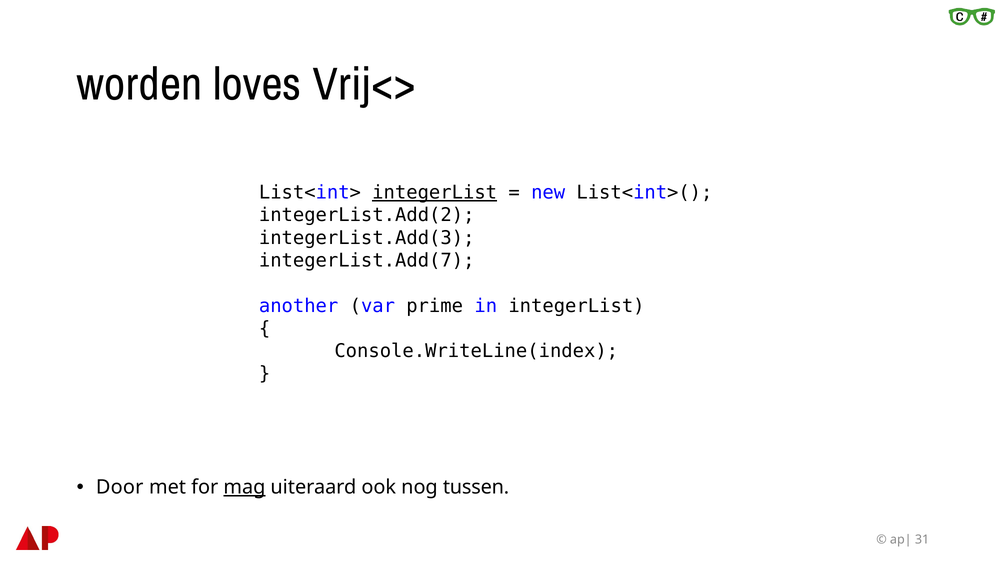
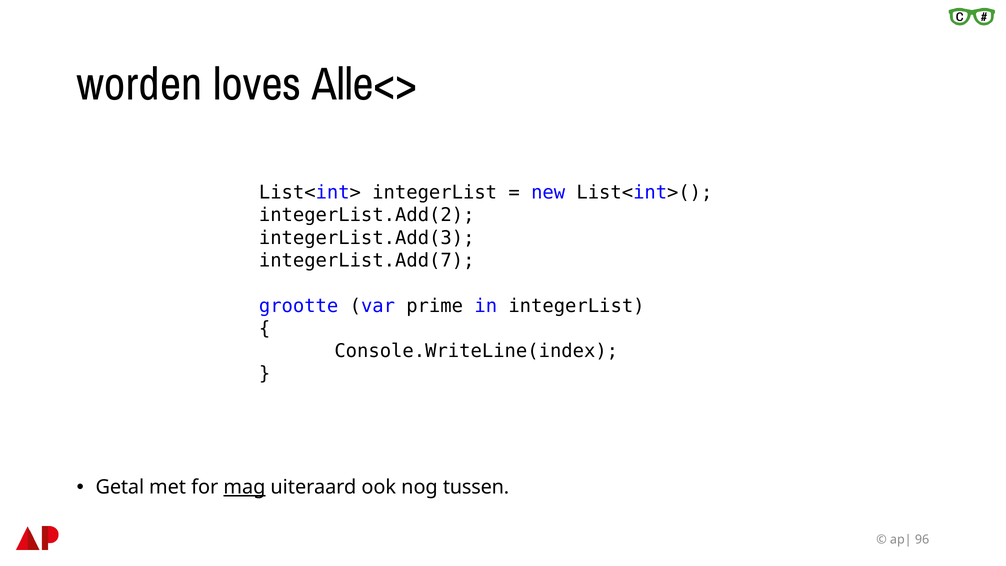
Vrij<>: Vrij<> -> Alle<>
integerList at (435, 193) underline: present -> none
another: another -> grootte
Door: Door -> Getal
31: 31 -> 96
